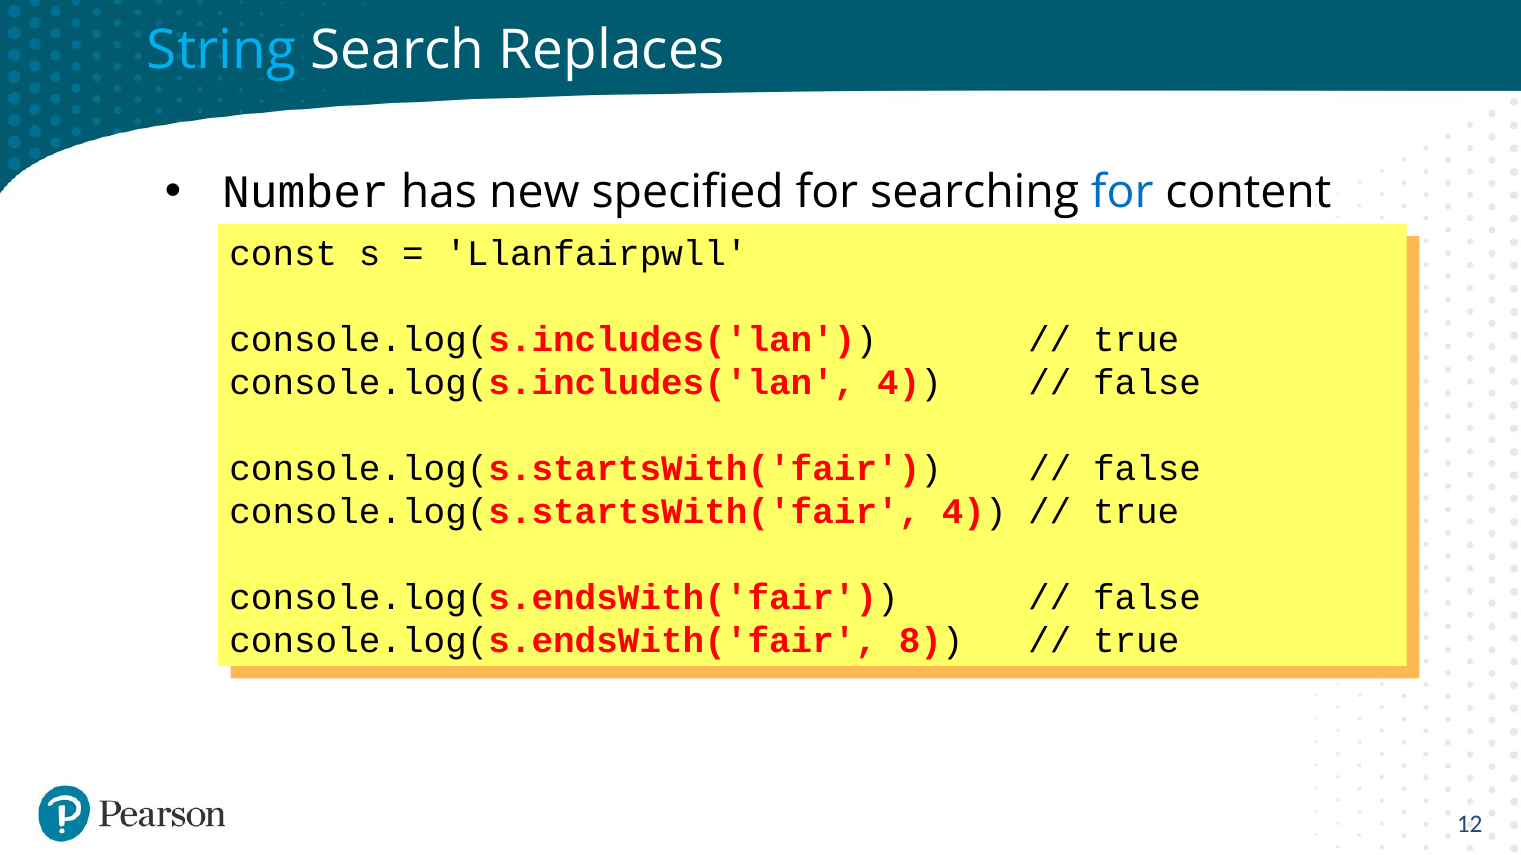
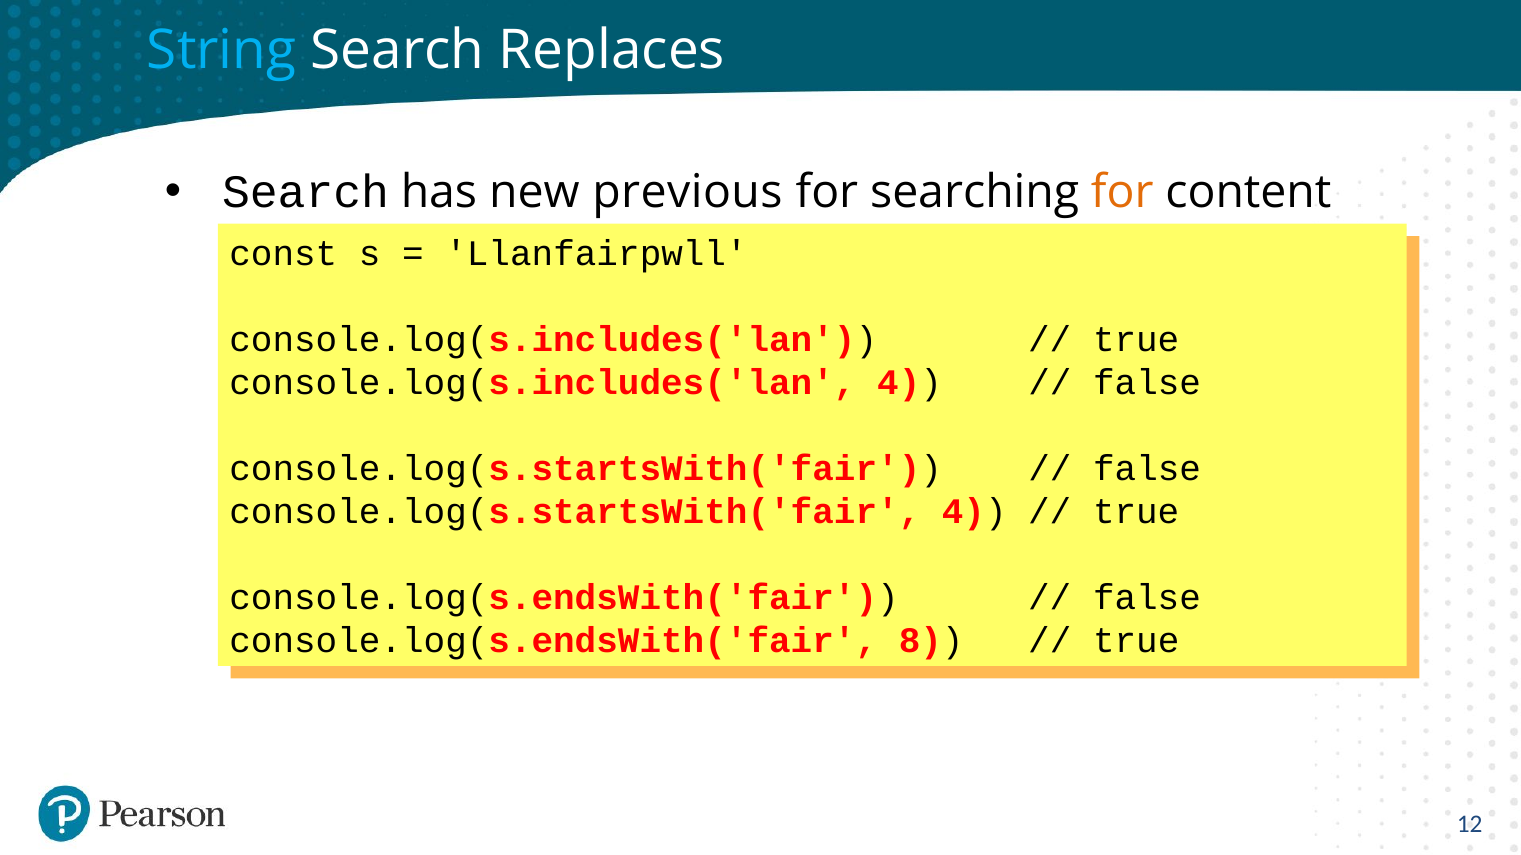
Number at (306, 193): Number -> Search
specified: specified -> previous
for at (1122, 193) colour: blue -> orange
